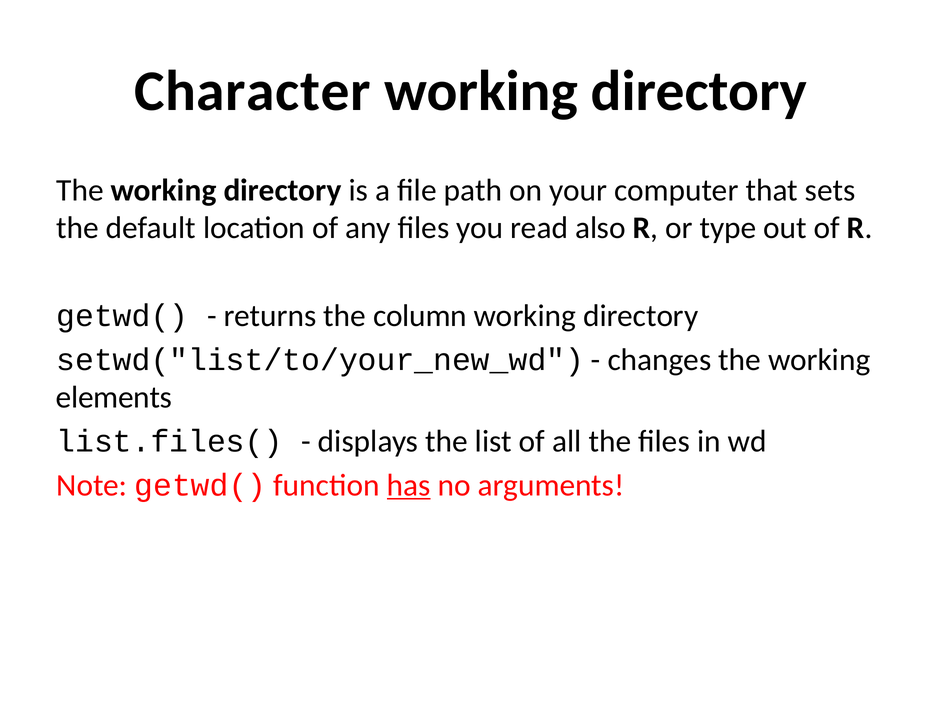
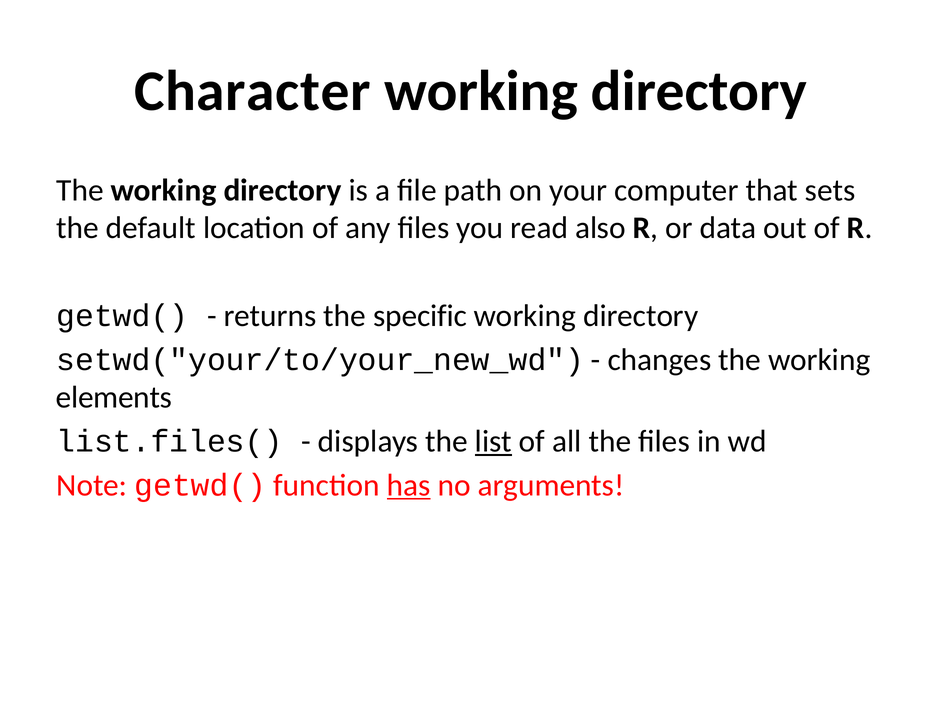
type: type -> data
column: column -> specific
setwd("list/to/your_new_wd: setwd("list/to/your_new_wd -> setwd("your/to/your_new_wd
list underline: none -> present
